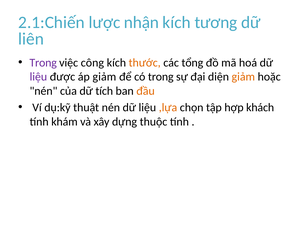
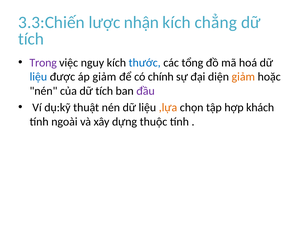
2.1:Chiến: 2.1:Chiến -> 3.3:Chiến
tương: tương -> chẳng
liên at (31, 39): liên -> tích
công: công -> nguy
thước colour: orange -> blue
liệu at (38, 77) colour: purple -> blue
có trong: trong -> chính
đầu colour: orange -> purple
khám: khám -> ngoài
